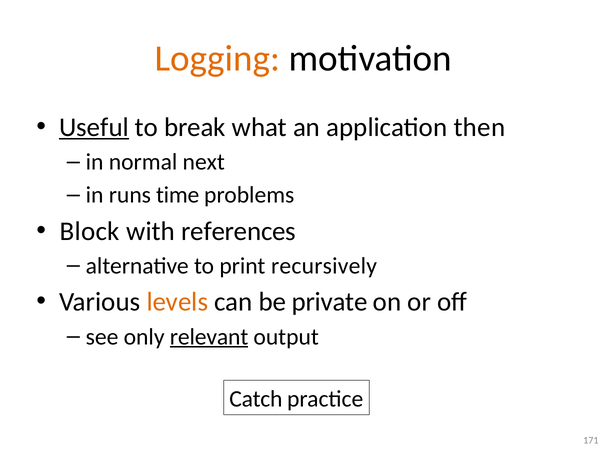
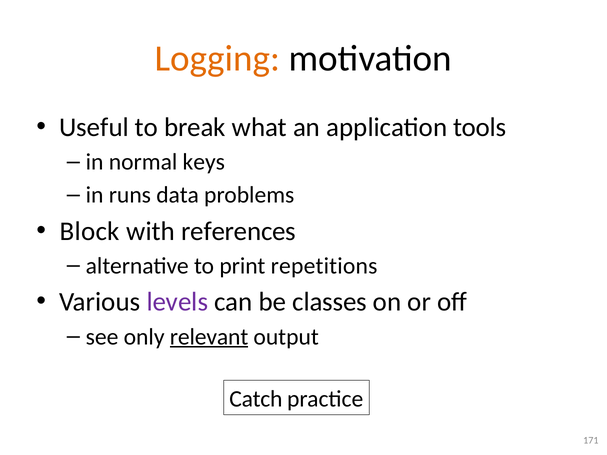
Useful underline: present -> none
then: then -> tools
next: next -> keys
time: time -> data
recursively: recursively -> repetitions
levels colour: orange -> purple
private: private -> classes
